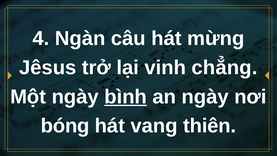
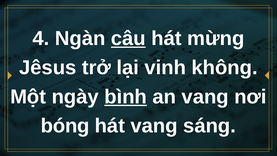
câu underline: none -> present
chẳng: chẳng -> không
an ngày: ngày -> vang
thiên: thiên -> sáng
